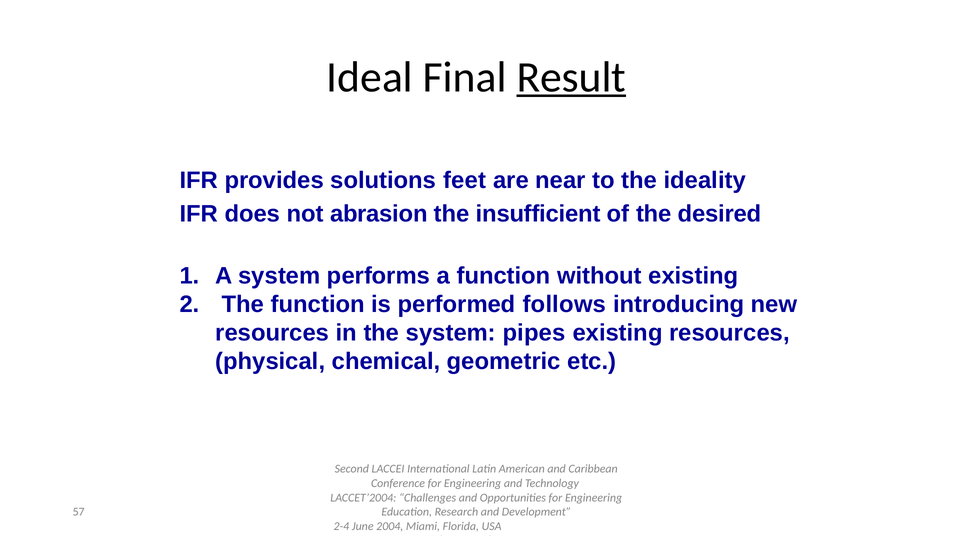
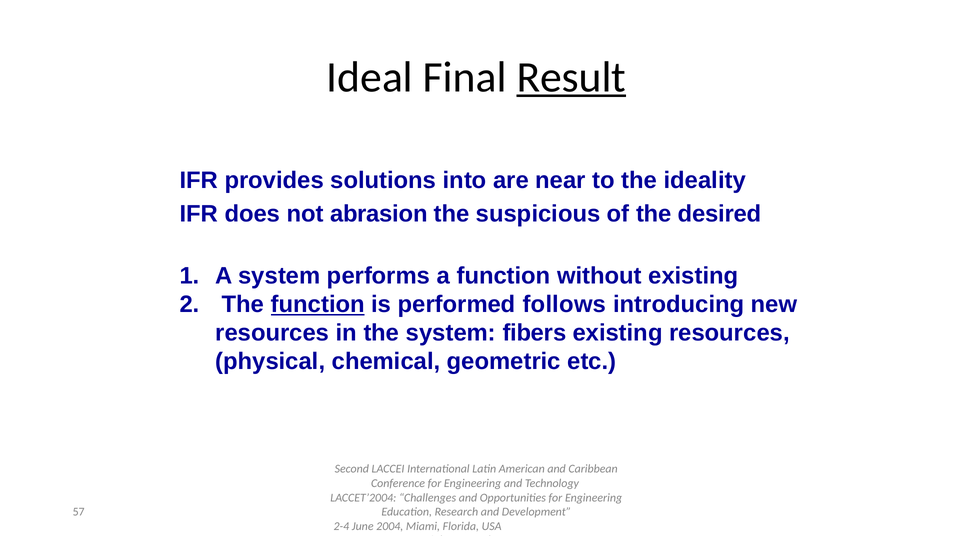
feet: feet -> into
insufficient: insufficient -> suspicious
function at (318, 304) underline: none -> present
pipes: pipes -> fibers
